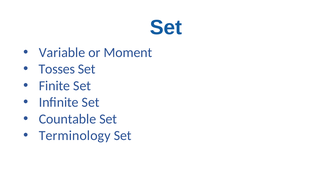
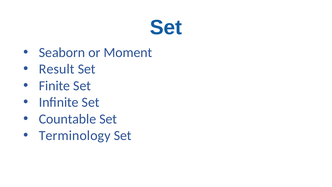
Variable: Variable -> Seaborn
Tosses: Tosses -> Result
